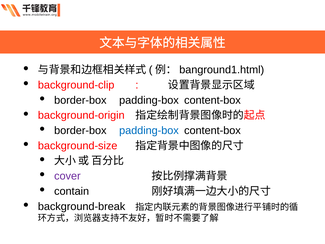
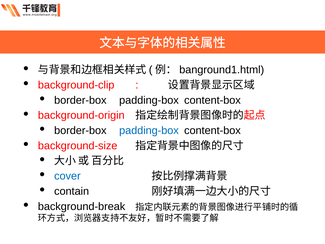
cover colour: purple -> blue
